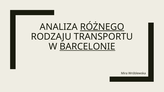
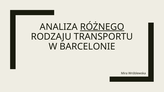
BARCELONIE underline: present -> none
